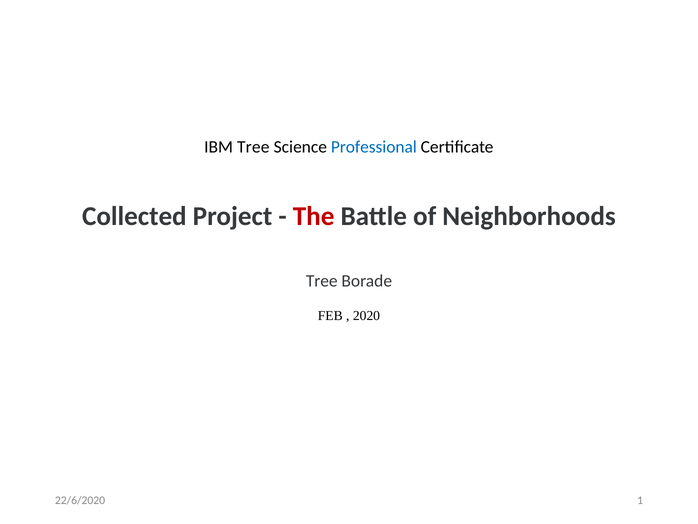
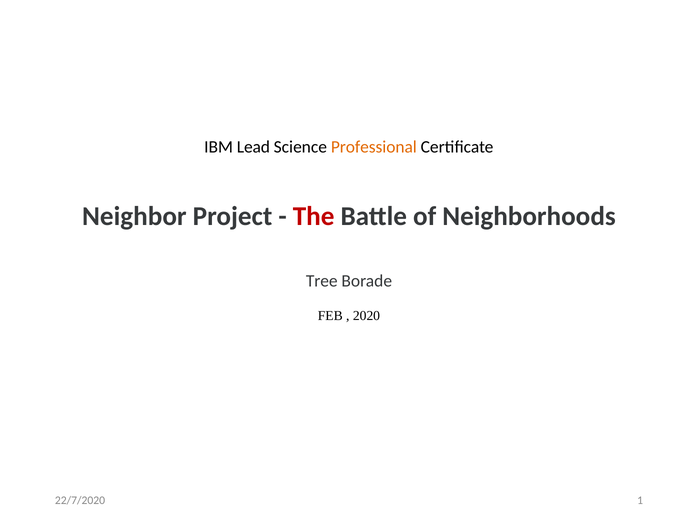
IBM Tree: Tree -> Lead
Professional colour: blue -> orange
Collected: Collected -> Neighbor
22/6/2020: 22/6/2020 -> 22/7/2020
